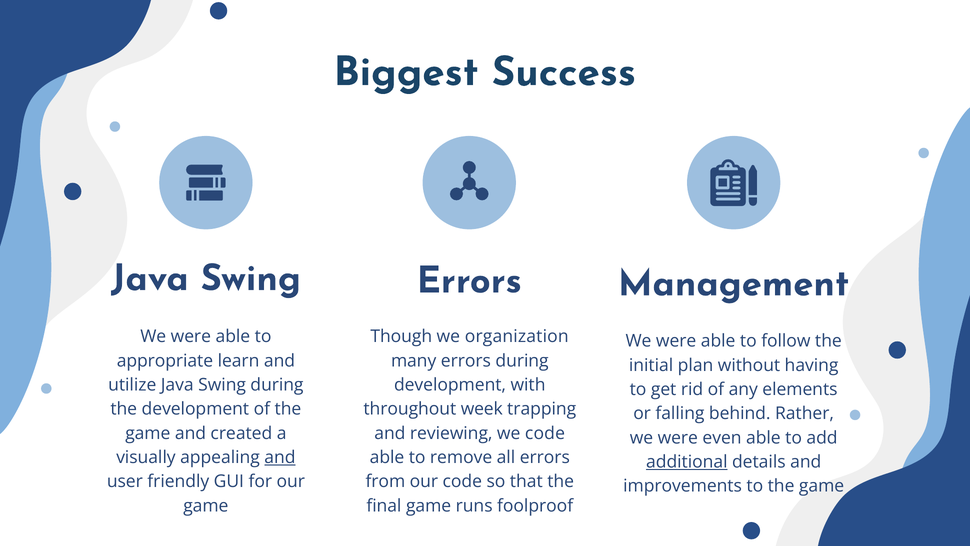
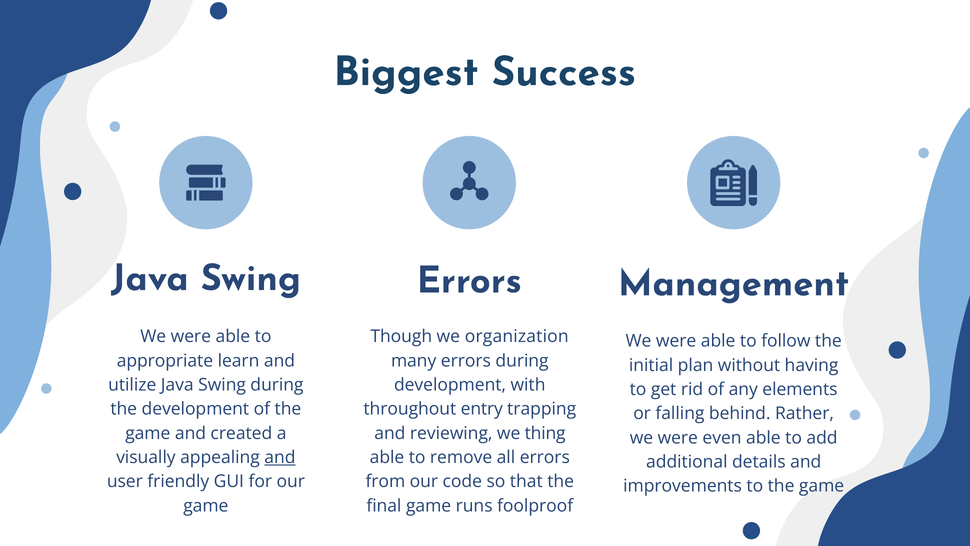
week: week -> entry
we code: code -> thing
additional underline: present -> none
